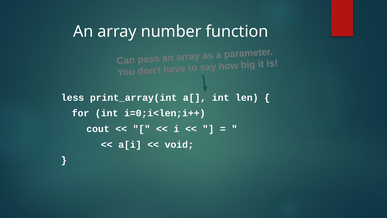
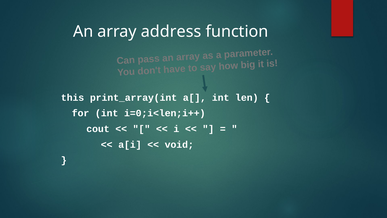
number: number -> address
less: less -> this
